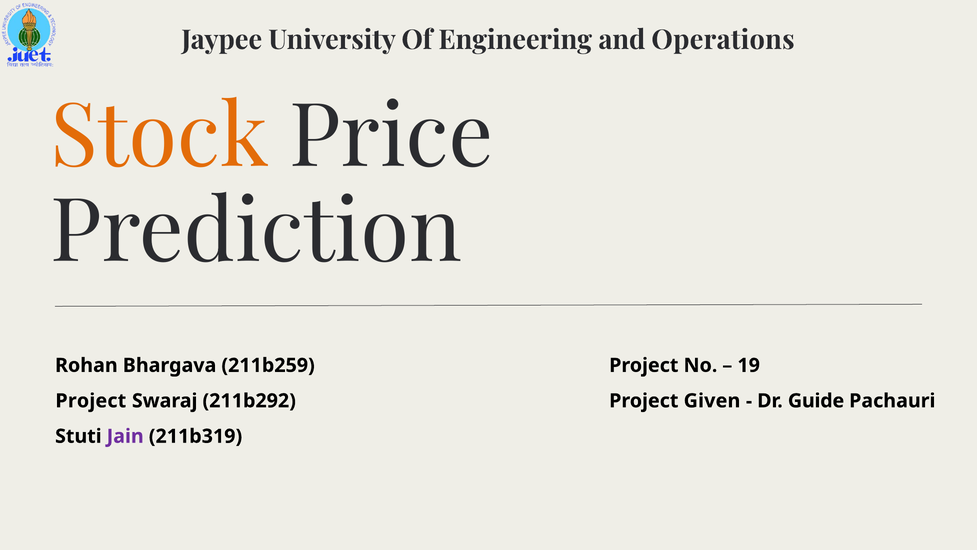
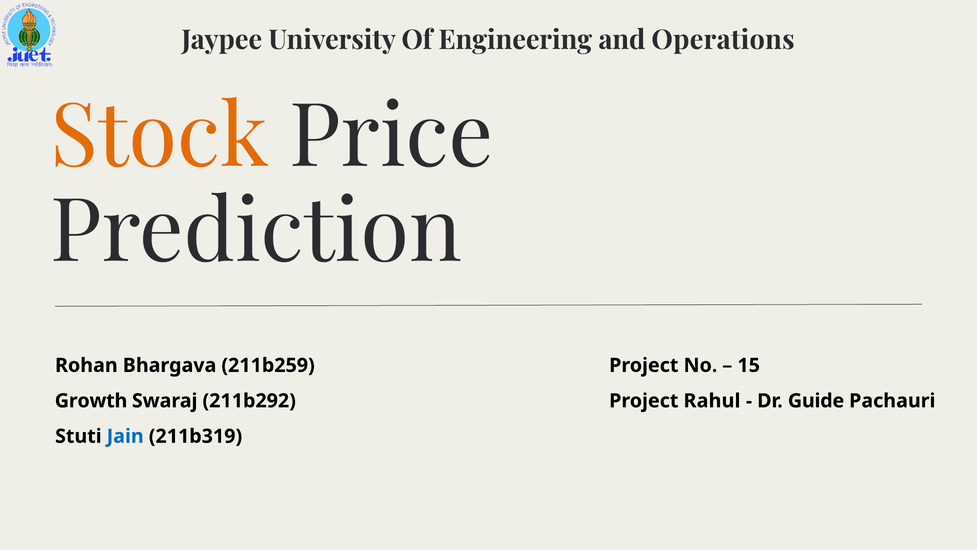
19: 19 -> 15
Project at (91, 401): Project -> Growth
Given: Given -> Rahul
Jain colour: purple -> blue
